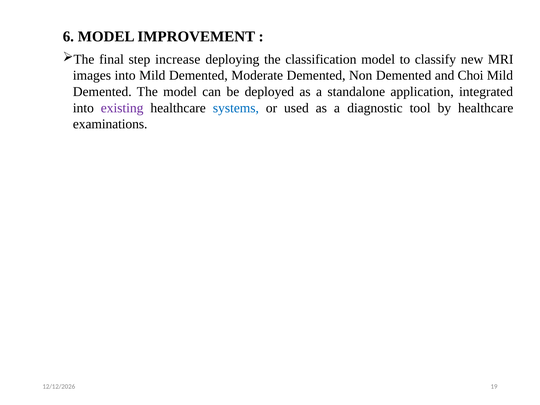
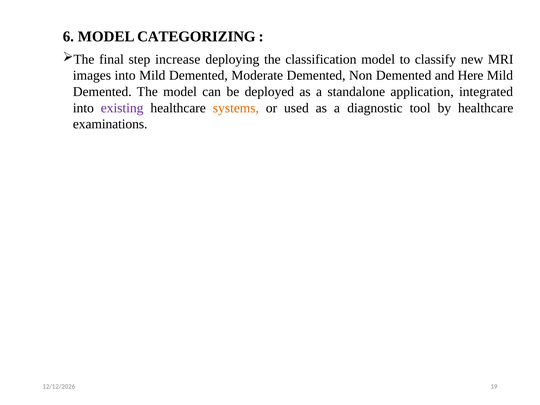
IMPROVEMENT: IMPROVEMENT -> CATEGORIZING
Choi: Choi -> Here
systems colour: blue -> orange
